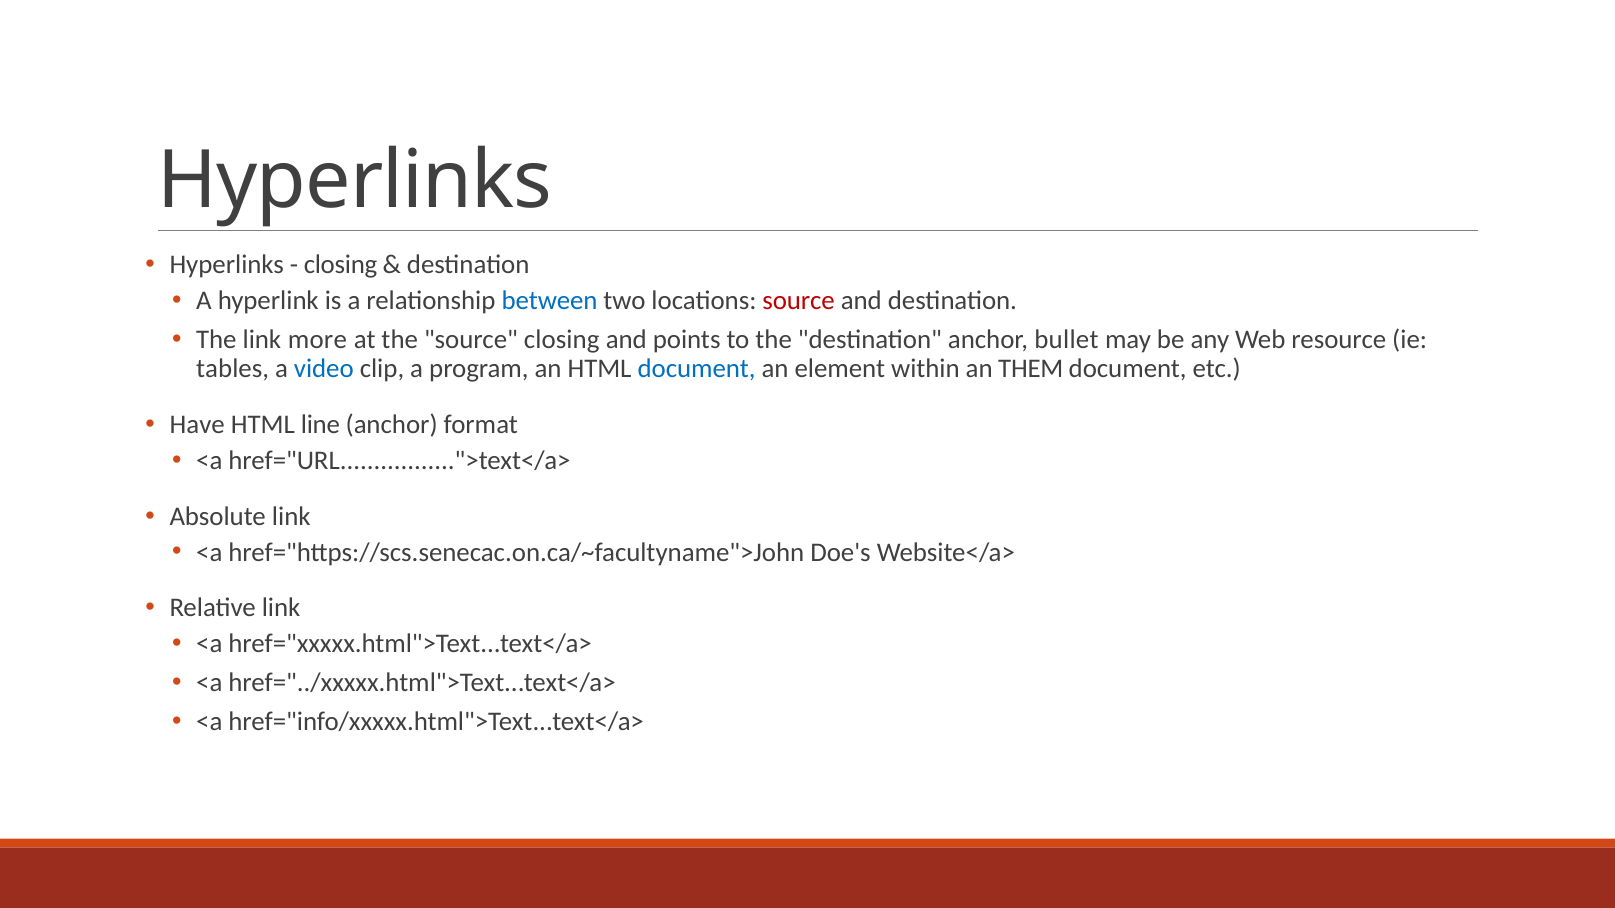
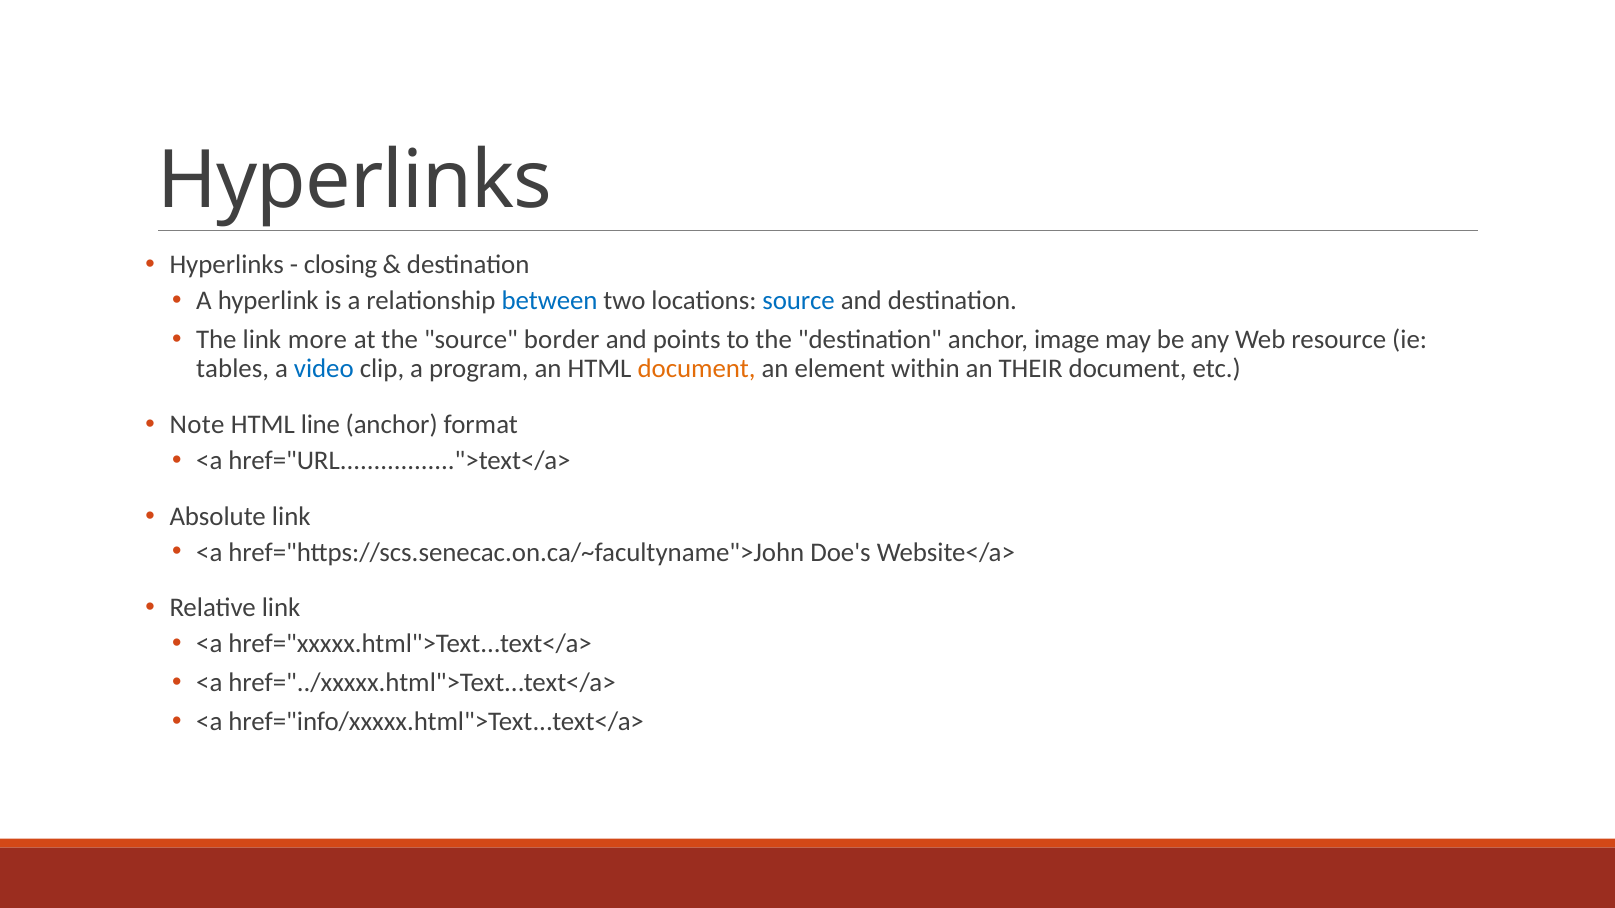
source at (799, 301) colour: red -> blue
source closing: closing -> border
bullet: bullet -> image
document at (697, 369) colour: blue -> orange
THEM: THEM -> THEIR
Have: Have -> Note
